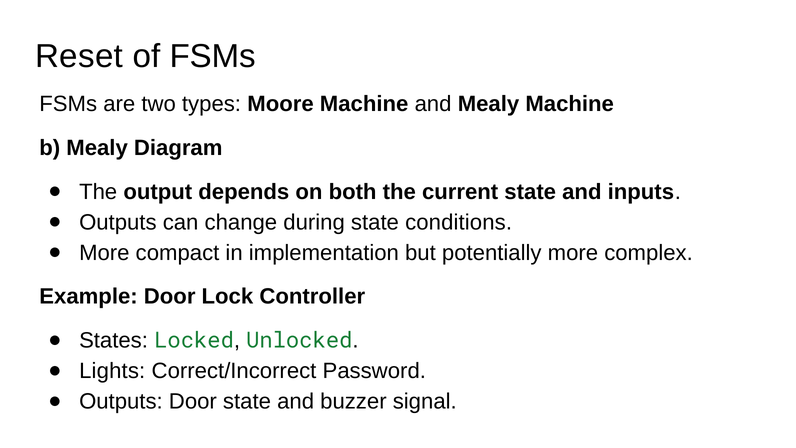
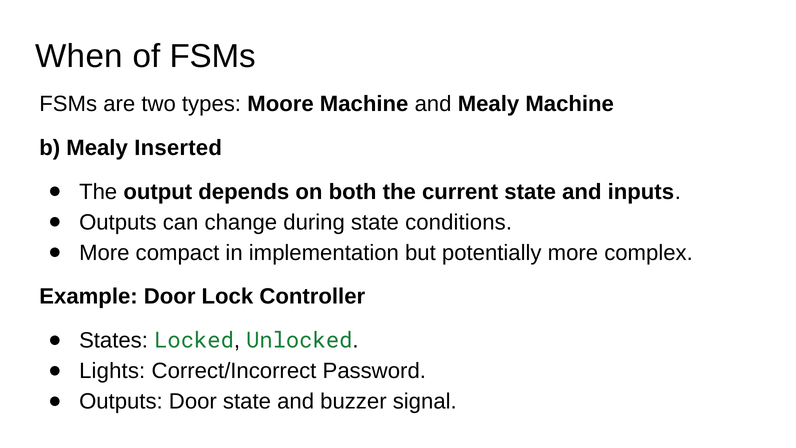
Reset: Reset -> When
Diagram: Diagram -> Inserted
